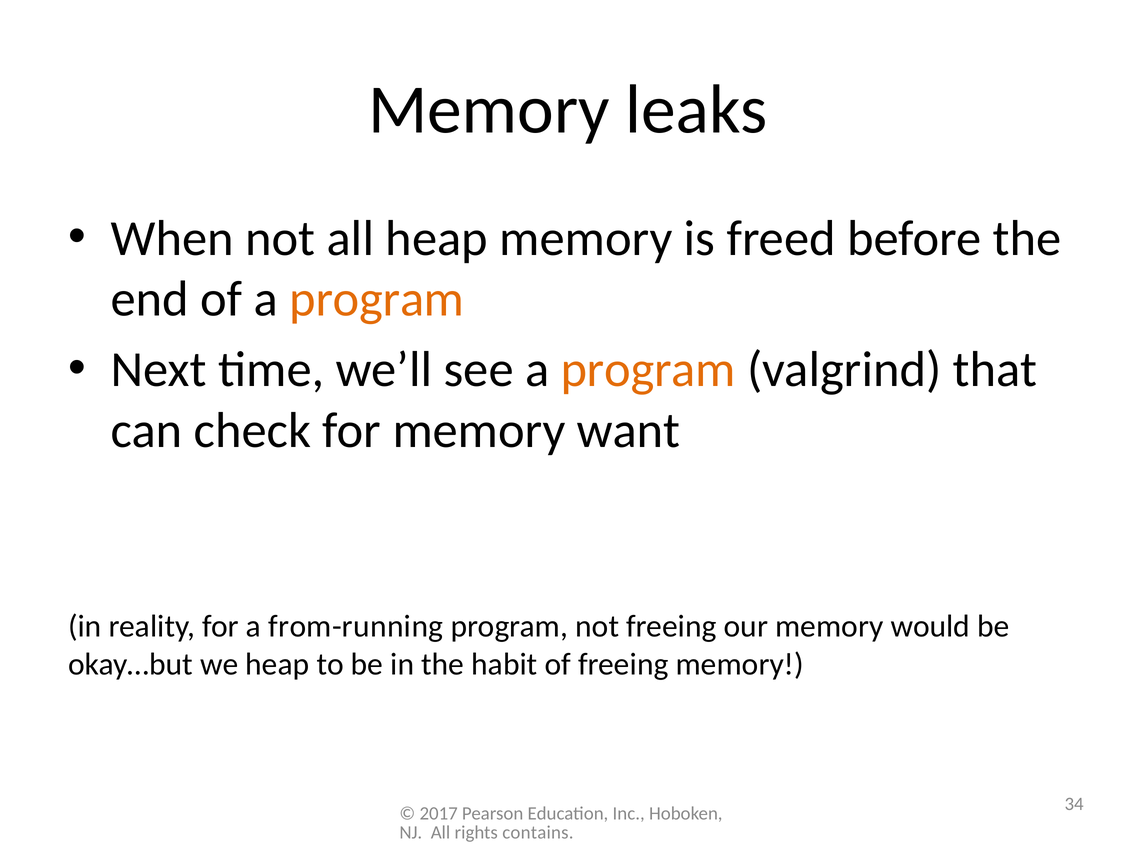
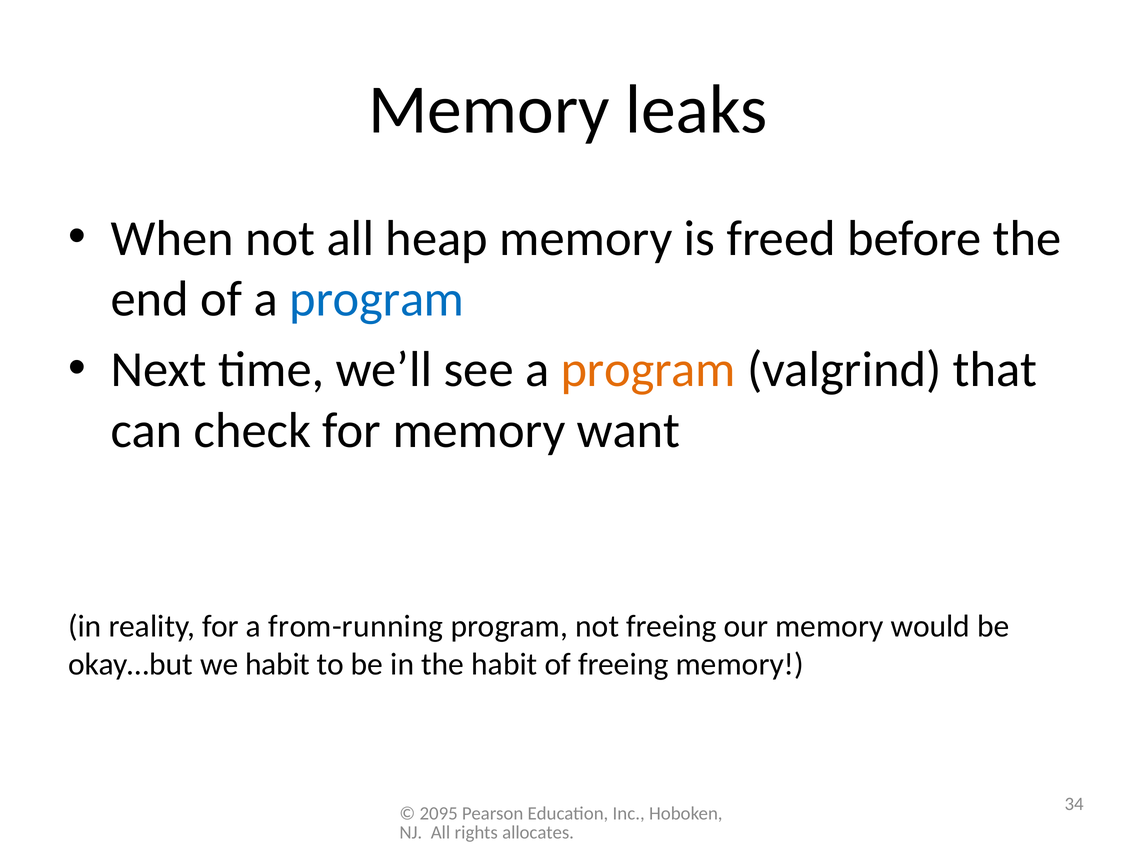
program at (377, 299) colour: orange -> blue
we heap: heap -> habit
2017: 2017 -> 2095
contains: contains -> allocates
